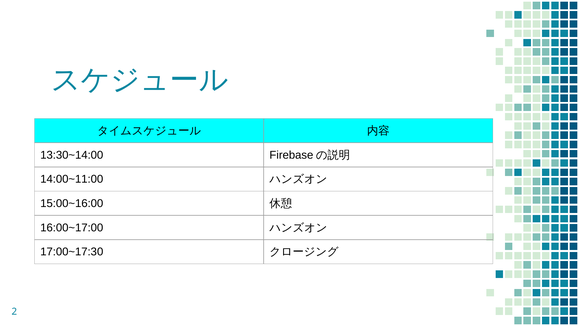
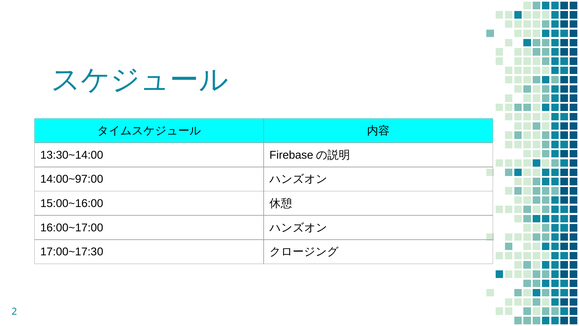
14:00~11:00: 14:00~11:00 -> 14:00~97:00
